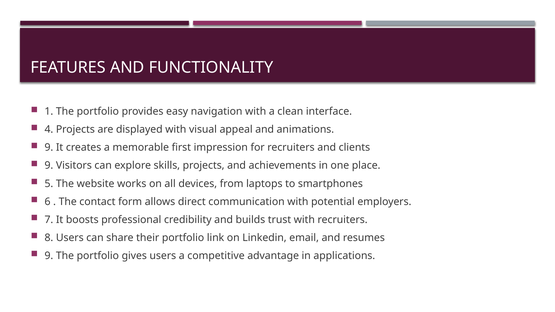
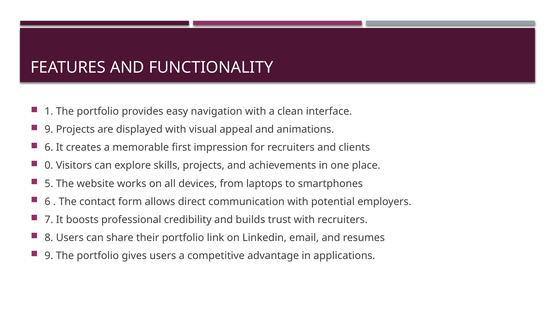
4 at (49, 130): 4 -> 9
9 at (49, 148): 9 -> 6
9 at (49, 166): 9 -> 0
